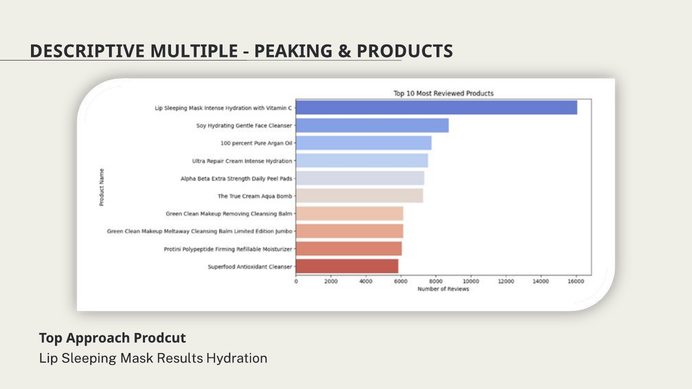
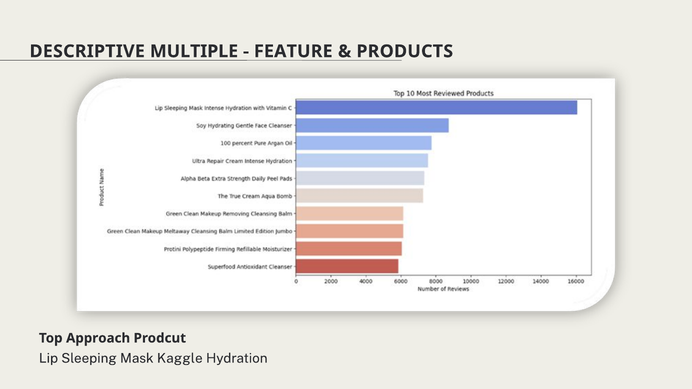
PEAKING: PEAKING -> FEATURE
Results: Results -> Kaggle
